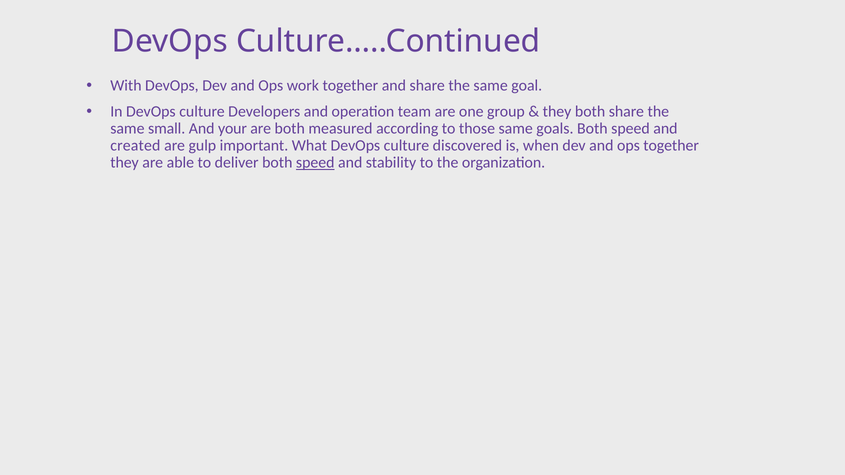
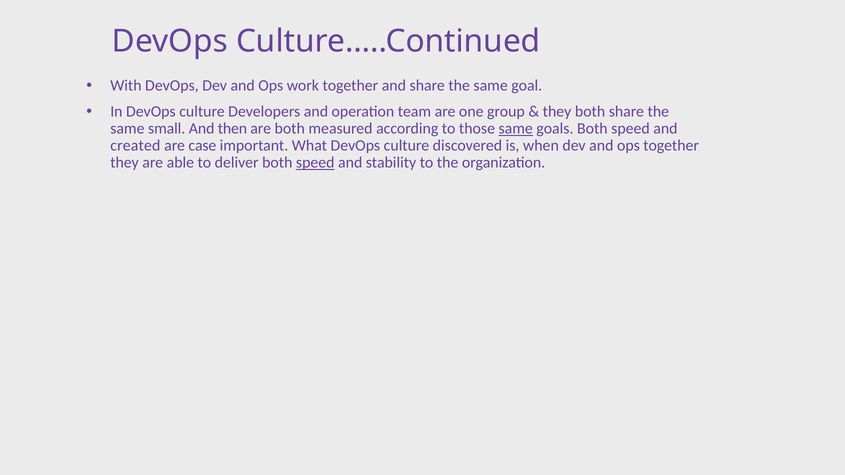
your: your -> then
same at (516, 129) underline: none -> present
gulp: gulp -> case
